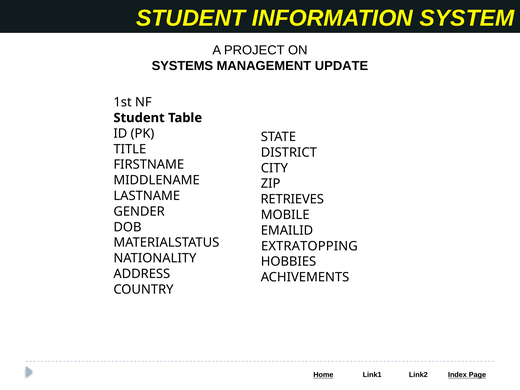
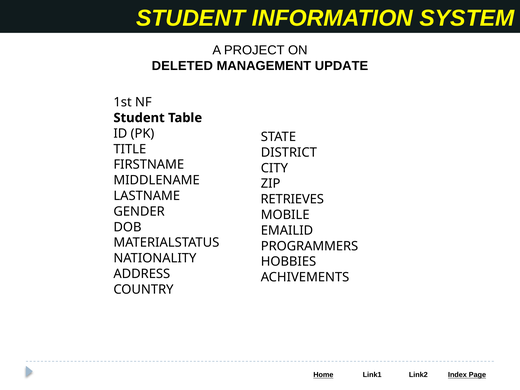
SYSTEMS: SYSTEMS -> DELETED
EXTRATOPPING: EXTRATOPPING -> PROGRAMMERS
